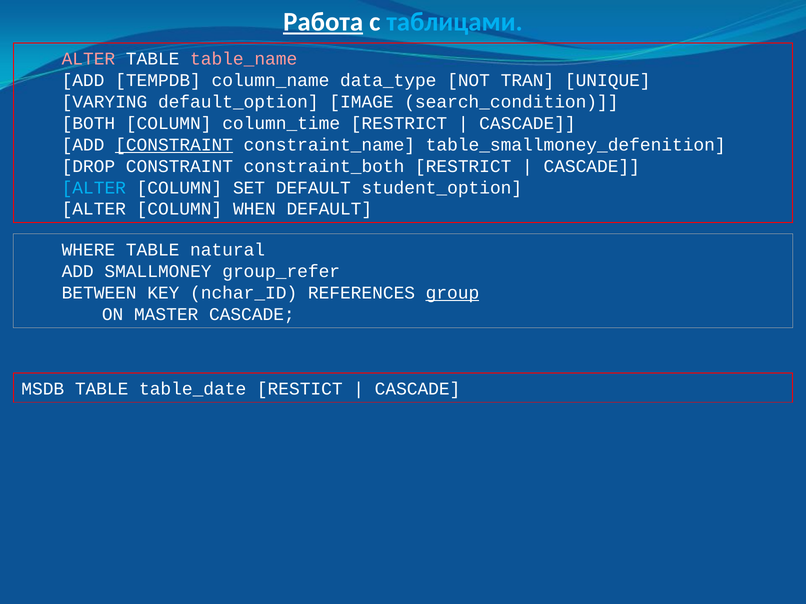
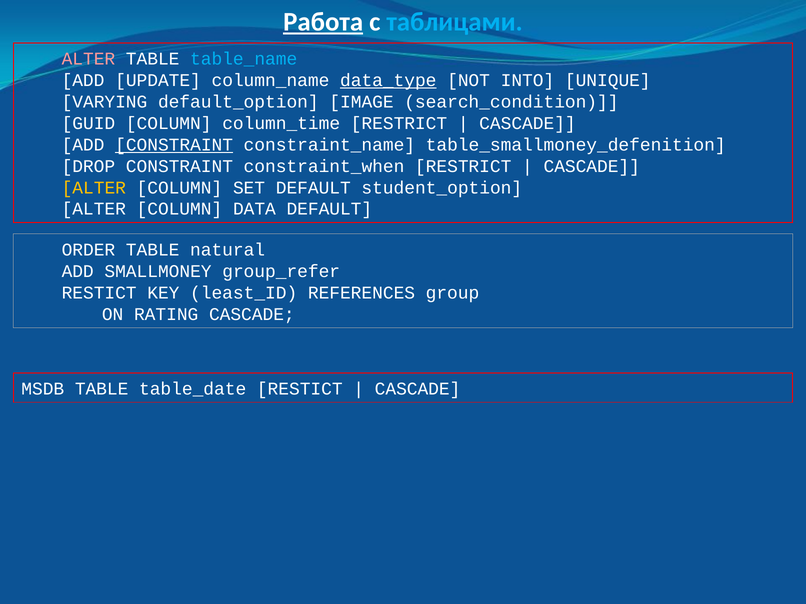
table_name colour: pink -> light blue
TEMPDB: TEMPDB -> UPDATE
data_type underline: none -> present
TRAN: TRAN -> INTO
BOTH: BOTH -> GUID
constraint_both: constraint_both -> constraint_when
ALTER at (94, 188) colour: light blue -> yellow
WHEN: WHEN -> DATA
WHERE: WHERE -> ORDER
BETWEEN at (99, 293): BETWEEN -> RESTICT
nchar_ID: nchar_ID -> least_ID
group underline: present -> none
MASTER: MASTER -> RATING
